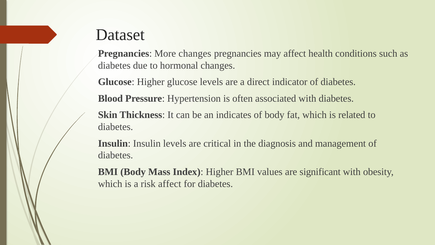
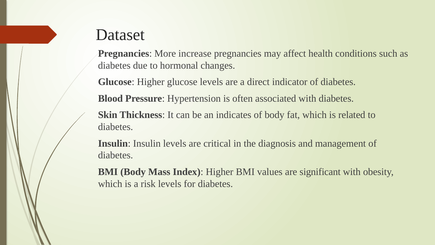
More changes: changes -> increase
risk affect: affect -> levels
